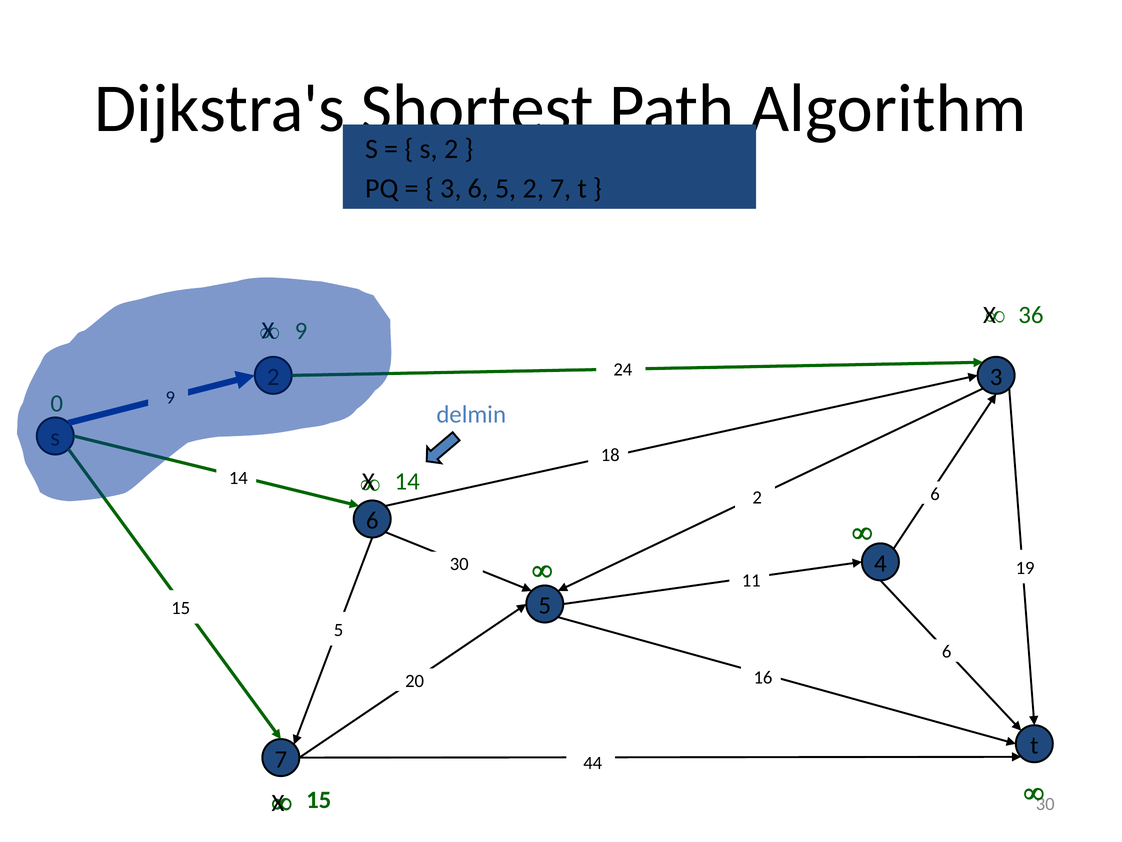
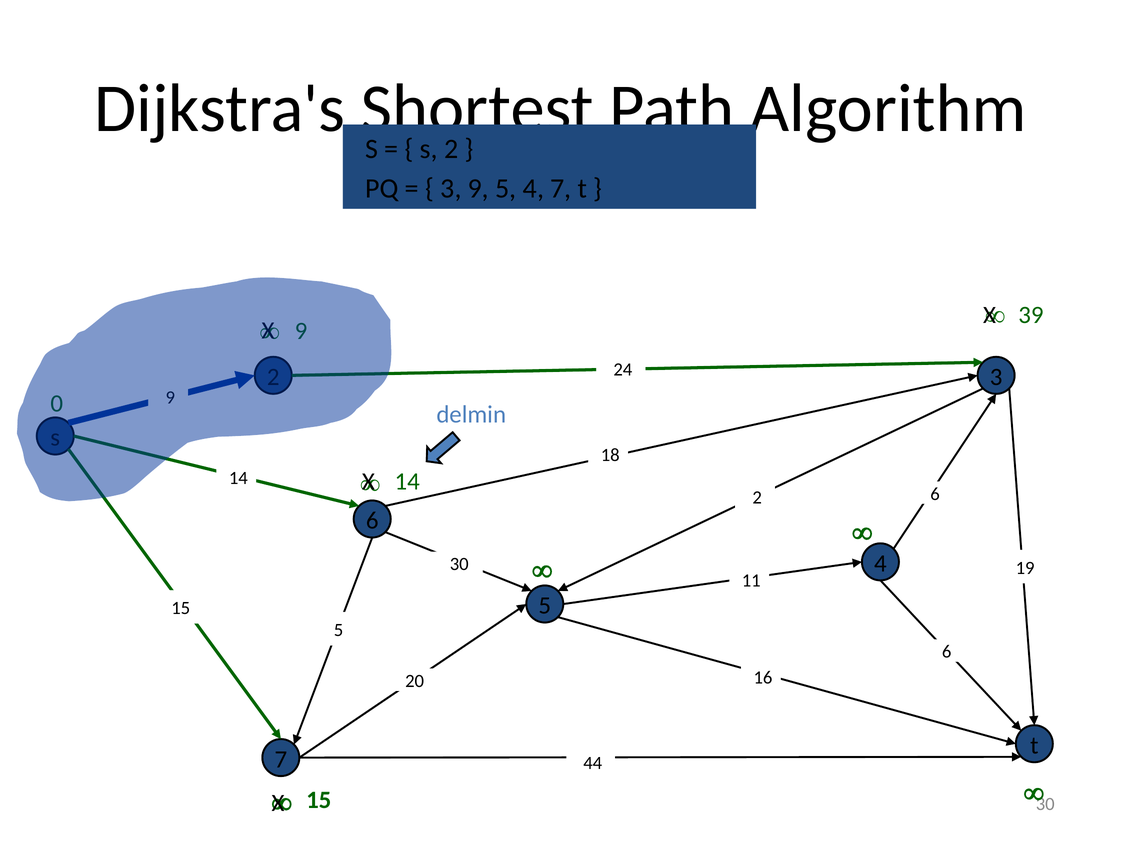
3 6: 6 -> 9
5 2: 2 -> 4
36: 36 -> 39
